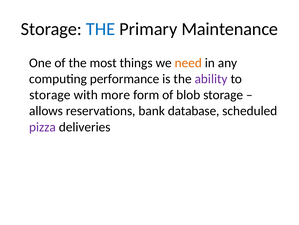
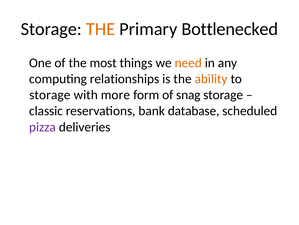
THE at (101, 29) colour: blue -> orange
Maintenance: Maintenance -> Bottlenecked
performance: performance -> relationships
ability colour: purple -> orange
blob: blob -> snag
allows: allows -> classic
